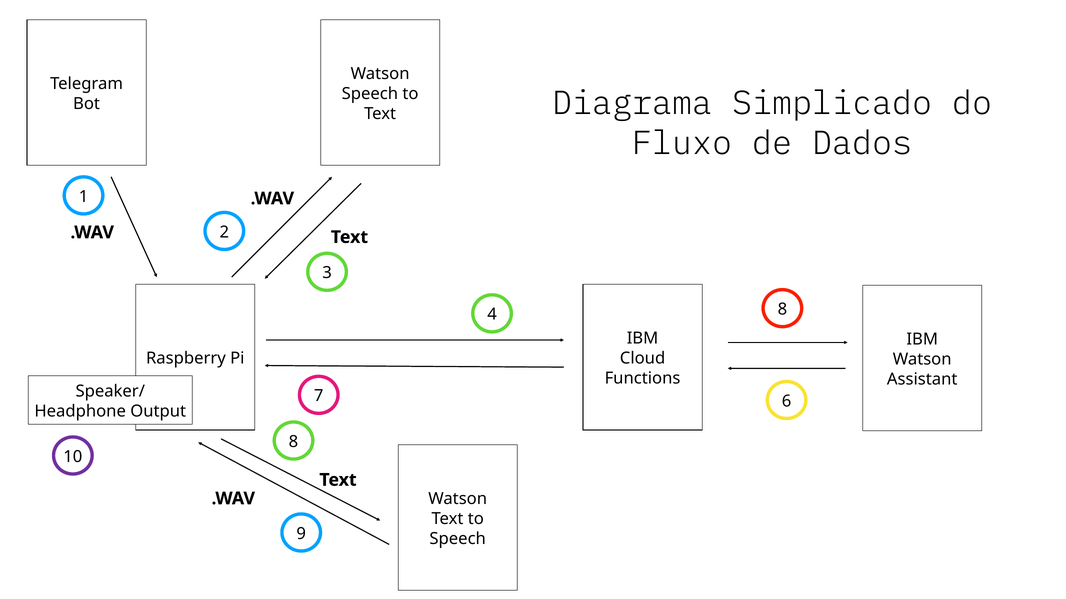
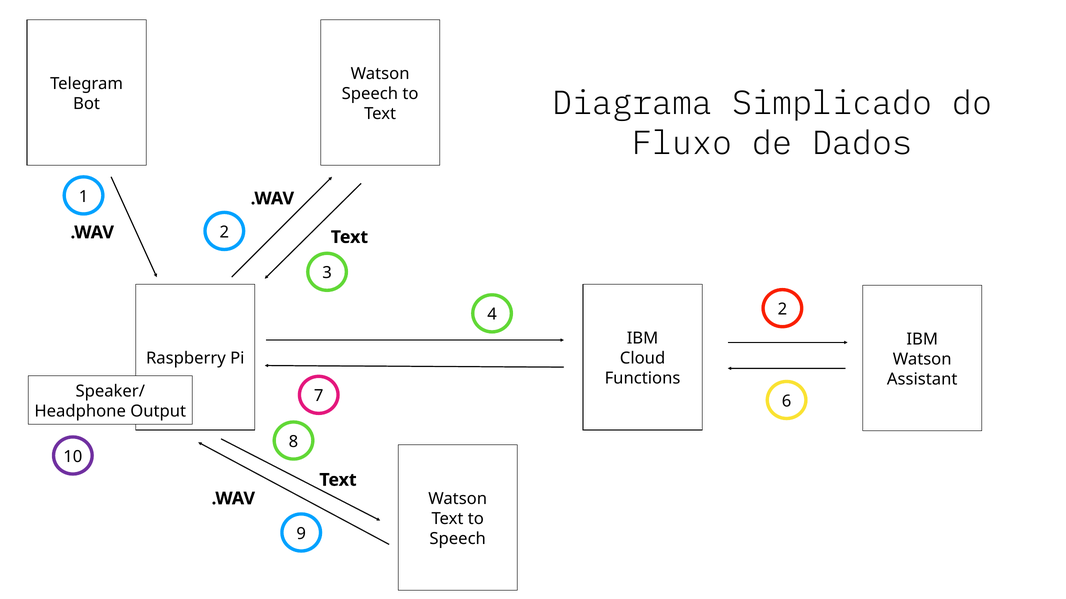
4 8: 8 -> 2
